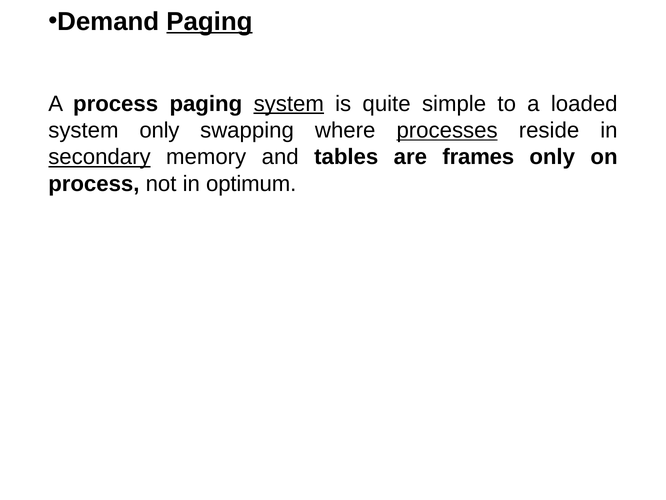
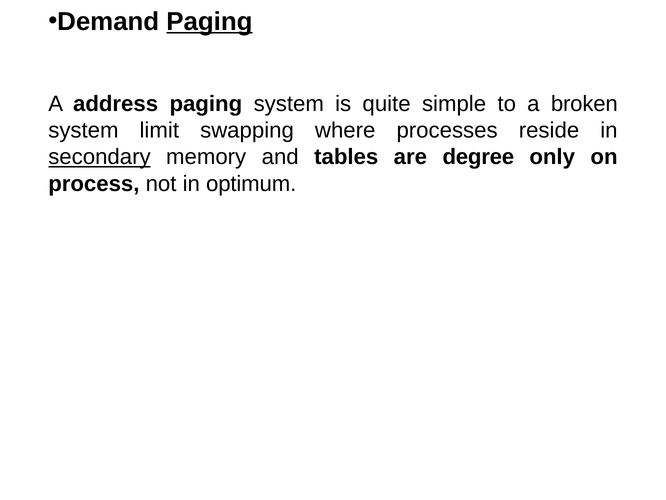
A process: process -> address
system at (289, 104) underline: present -> none
loaded: loaded -> broken
system only: only -> limit
processes underline: present -> none
frames: frames -> degree
